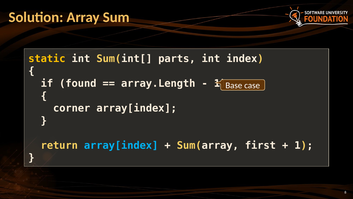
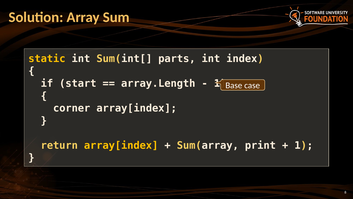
found: found -> start
array[index at (121, 145) colour: light blue -> yellow
first: first -> print
